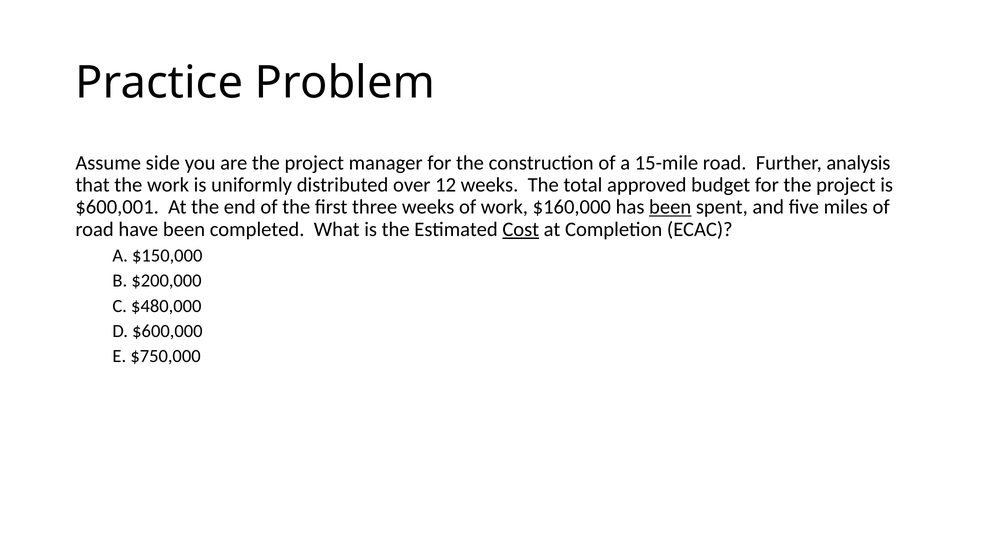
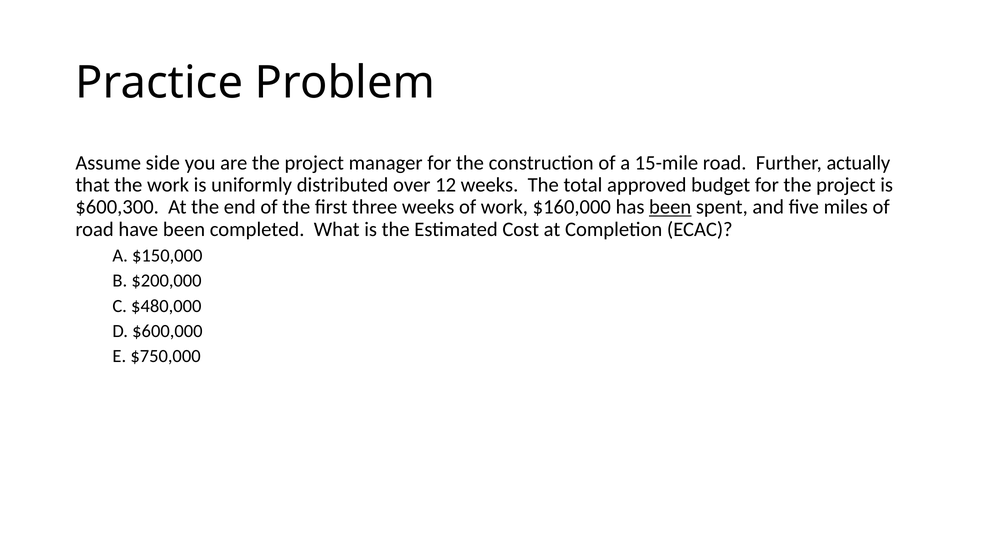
analysis: analysis -> actually
$600,001: $600,001 -> $600,300
Cost underline: present -> none
